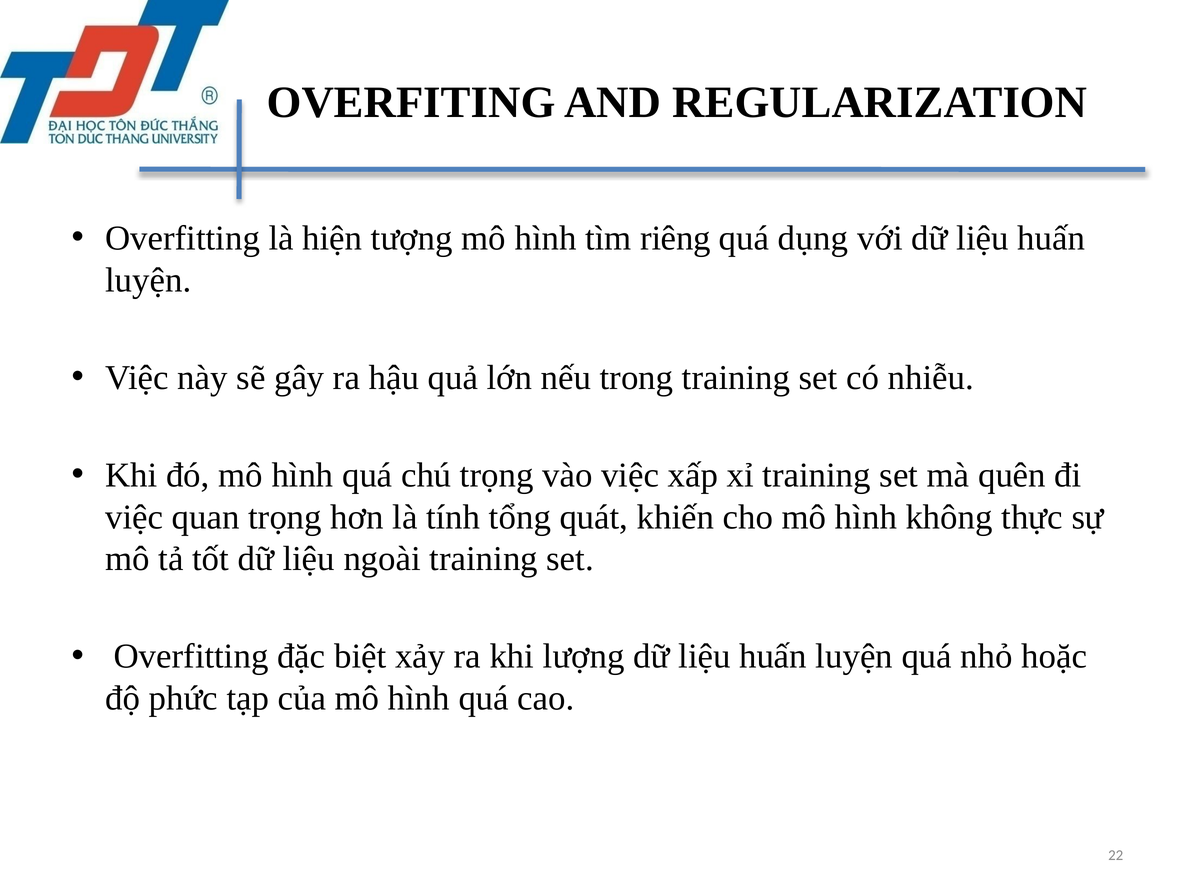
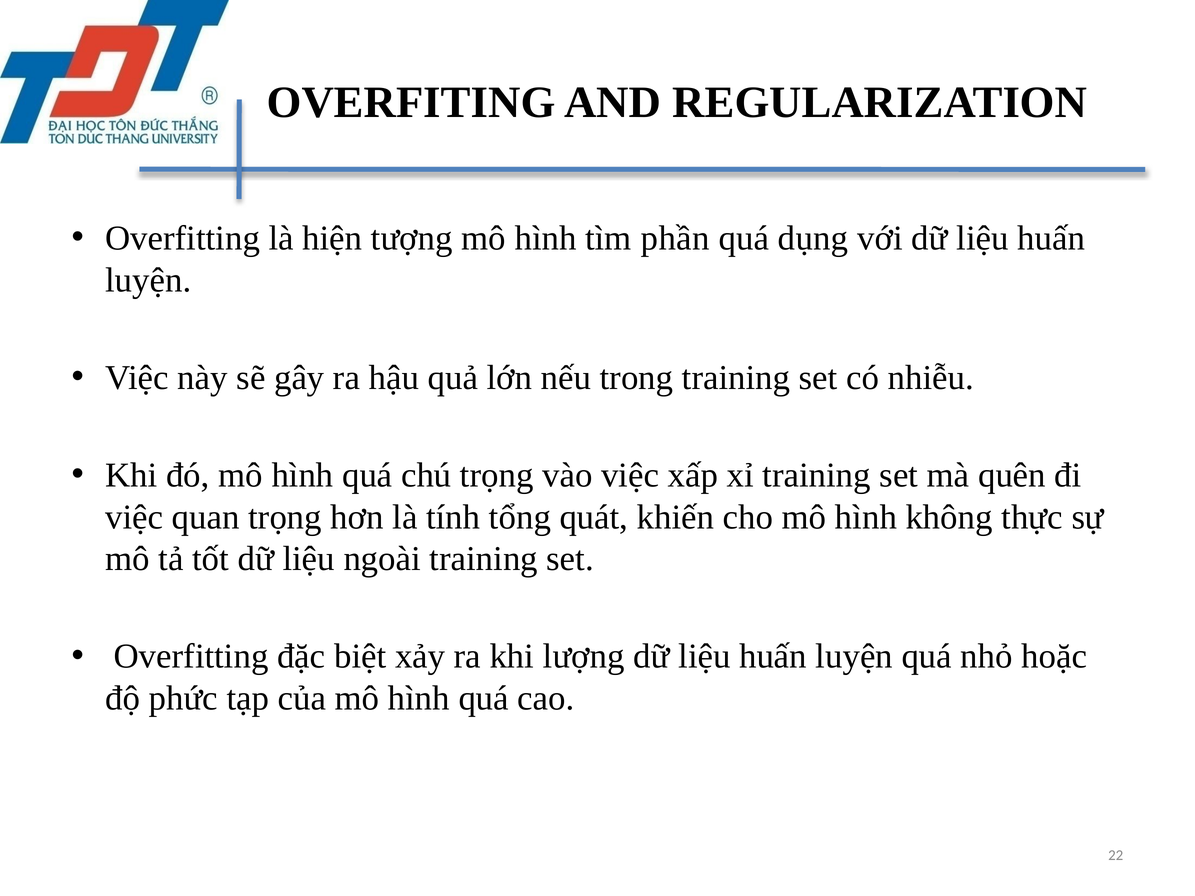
riêng: riêng -> phần
